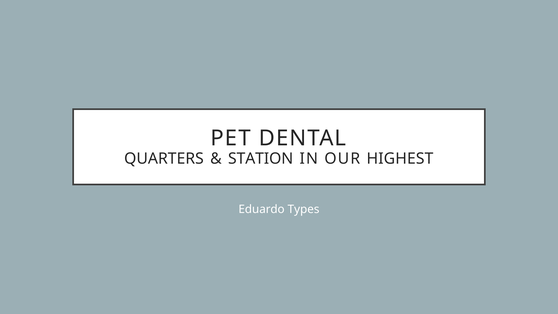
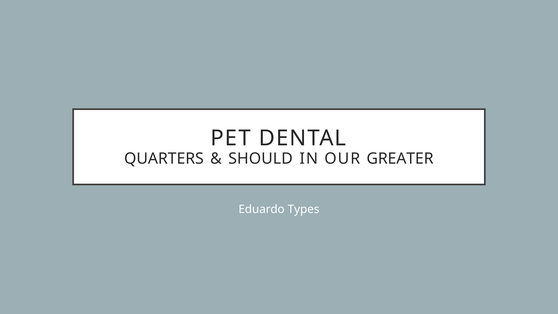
STATION: STATION -> SHOULD
HIGHEST: HIGHEST -> GREATER
